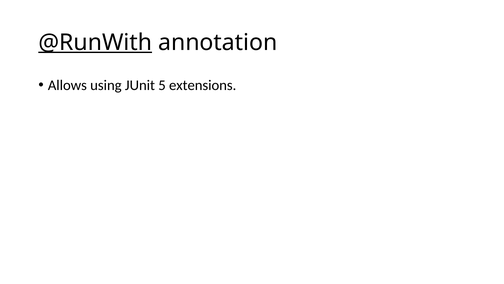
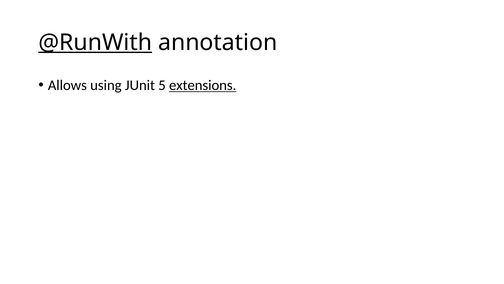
extensions underline: none -> present
